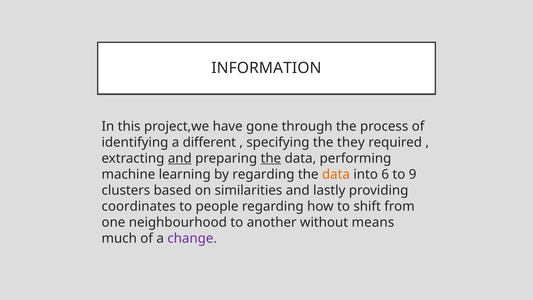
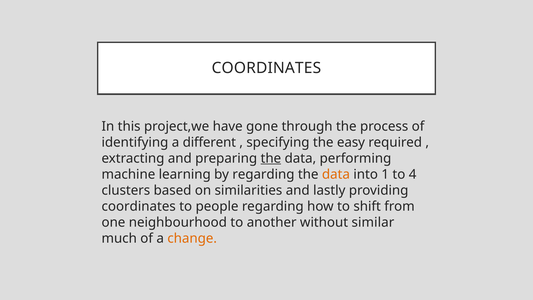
INFORMATION at (266, 68): INFORMATION -> COORDINATES
they: they -> easy
and at (180, 158) underline: present -> none
6: 6 -> 1
9: 9 -> 4
means: means -> similar
change colour: purple -> orange
